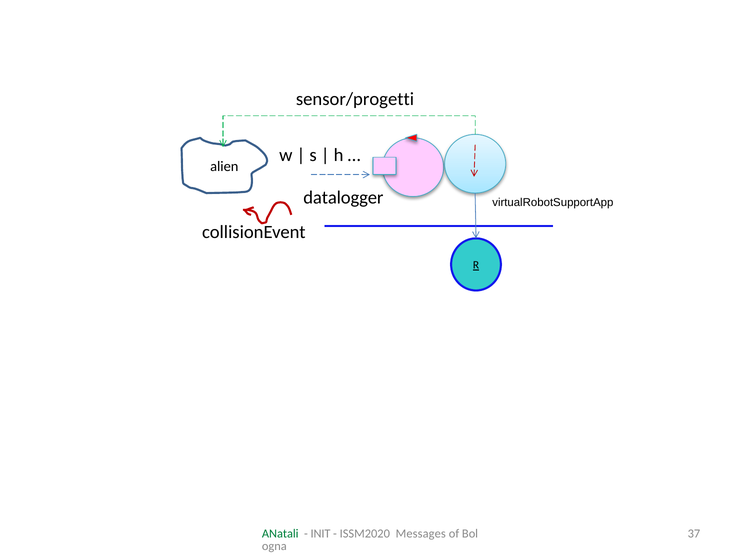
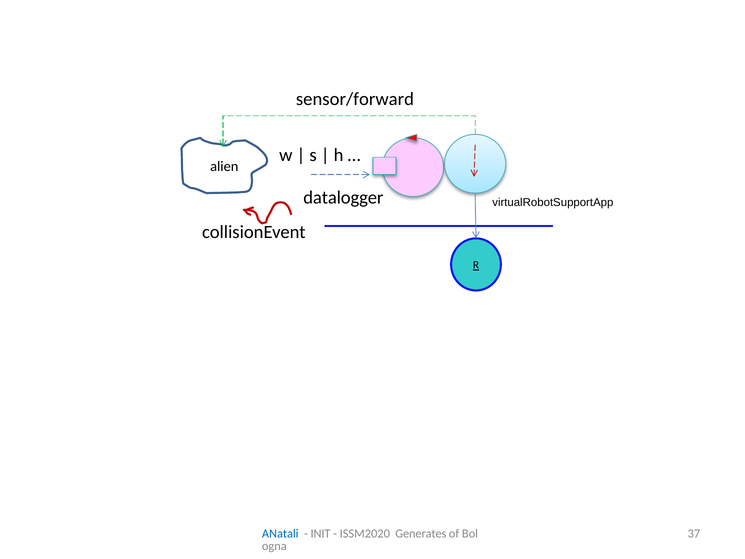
sensor/progetti: sensor/progetti -> sensor/forward
ANatali colour: green -> blue
Messages: Messages -> Generates
